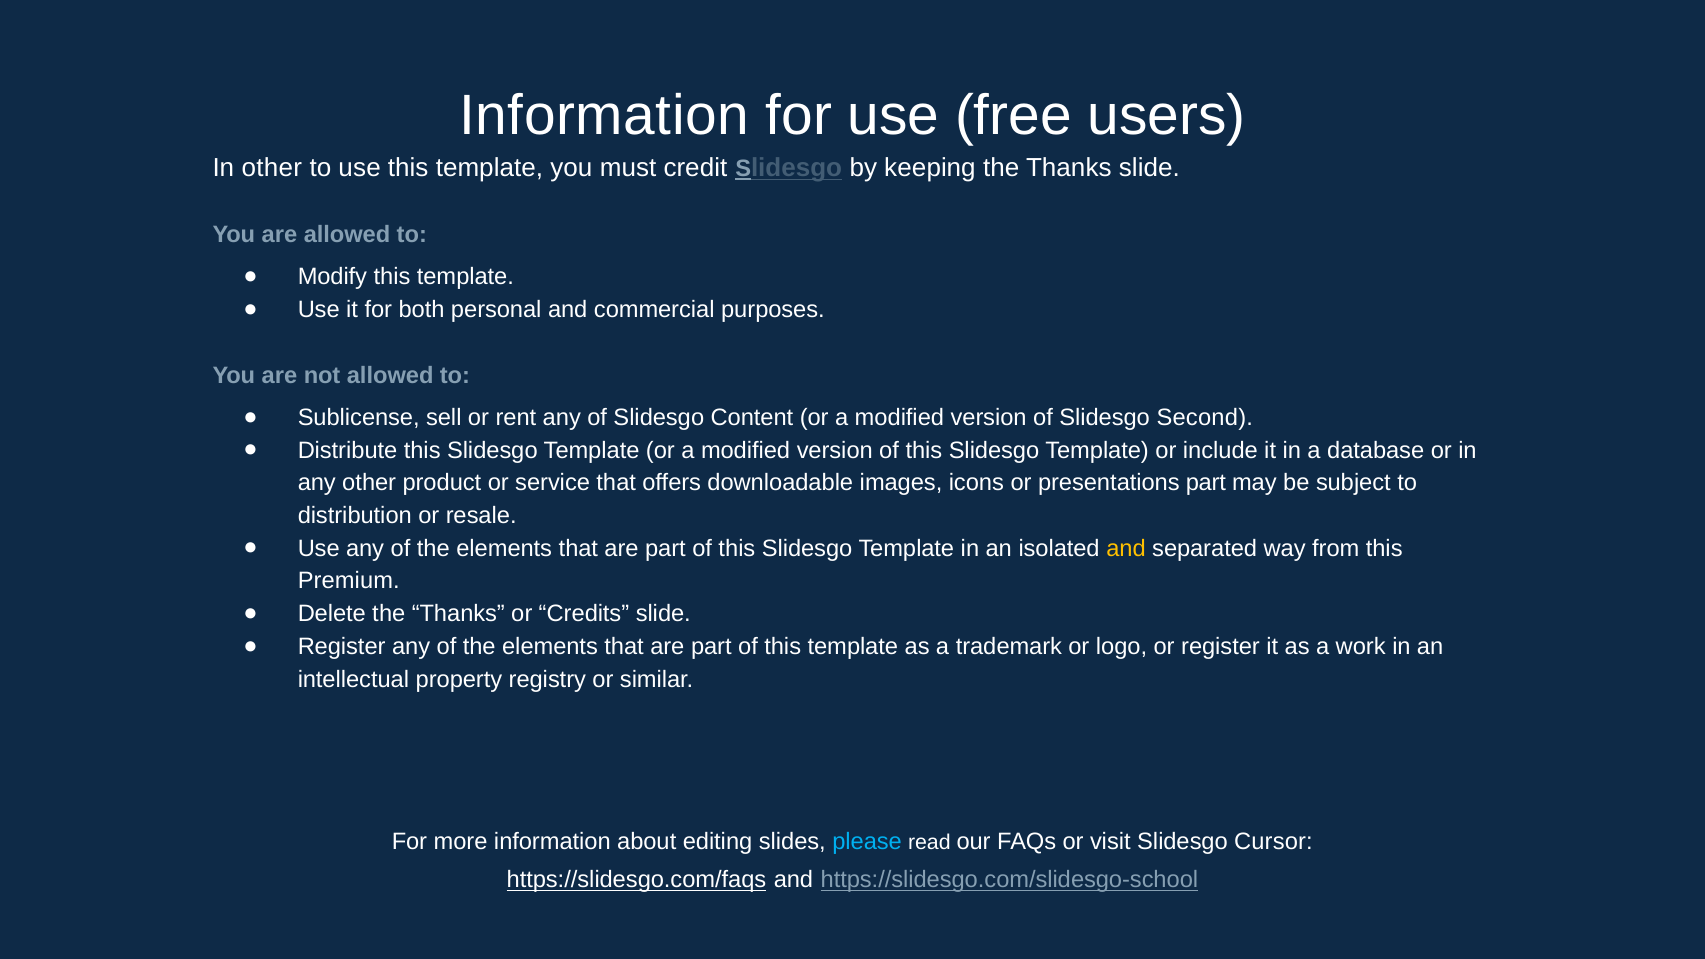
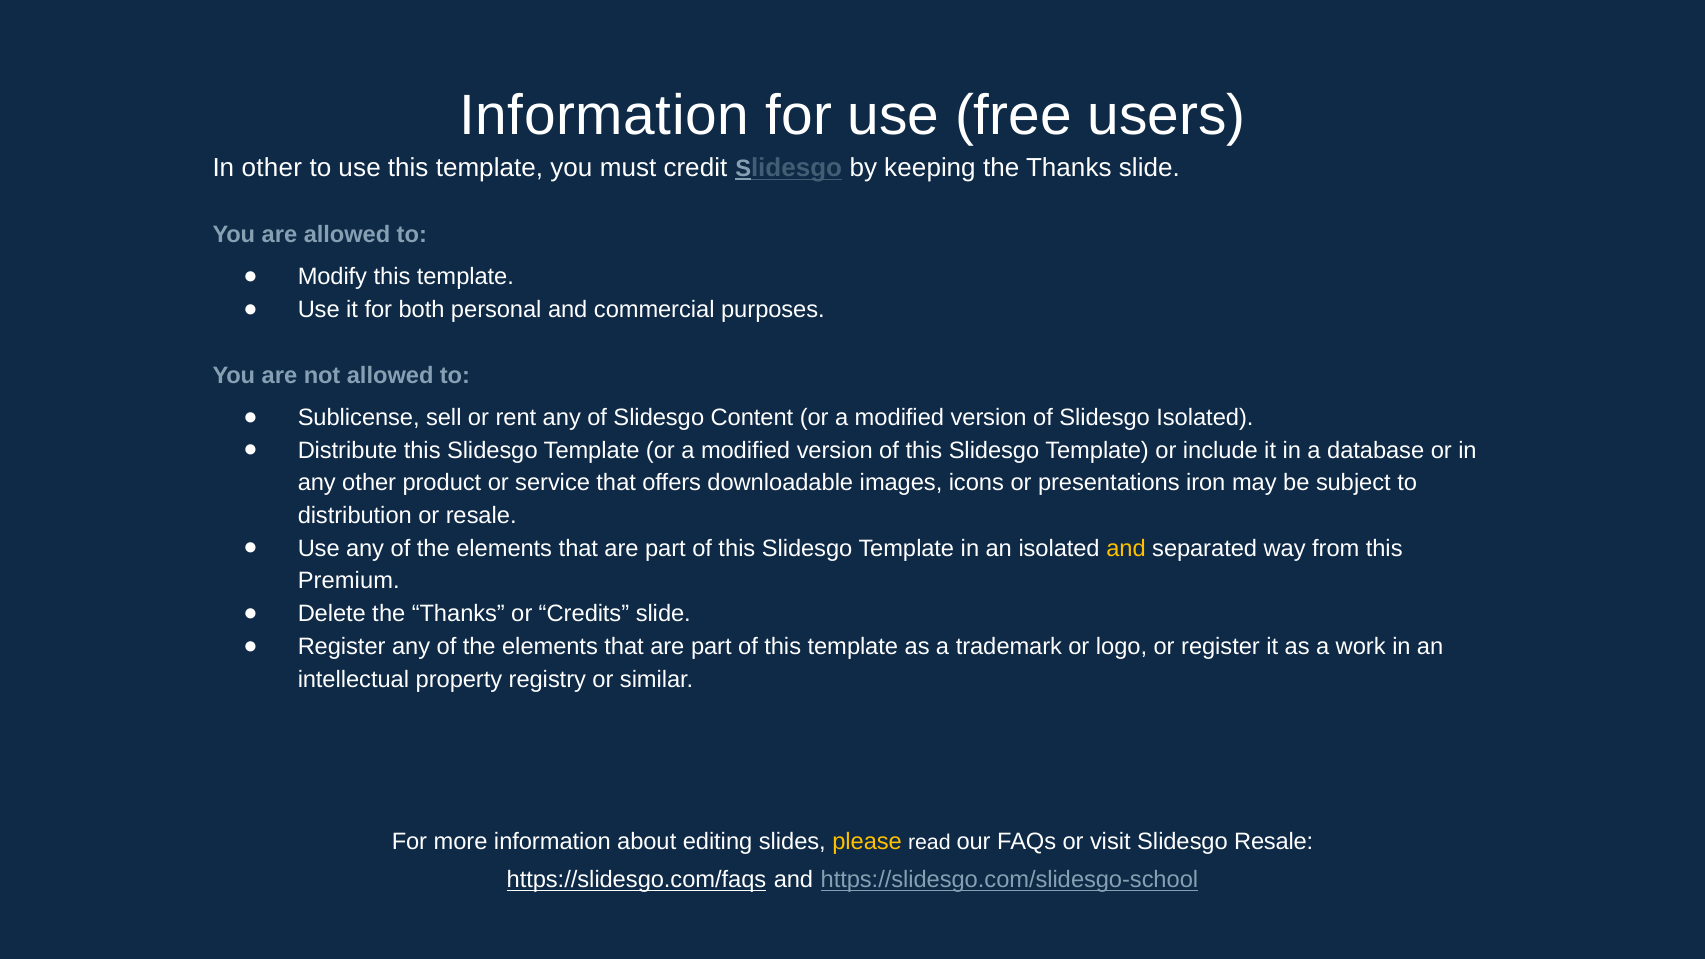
Slidesgo Second: Second -> Isolated
presentations part: part -> iron
please colour: light blue -> yellow
Slidesgo Cursor: Cursor -> Resale
